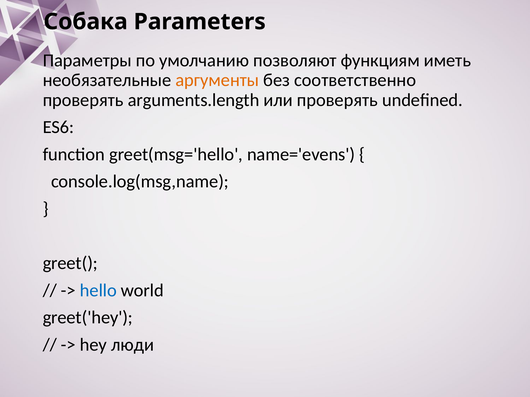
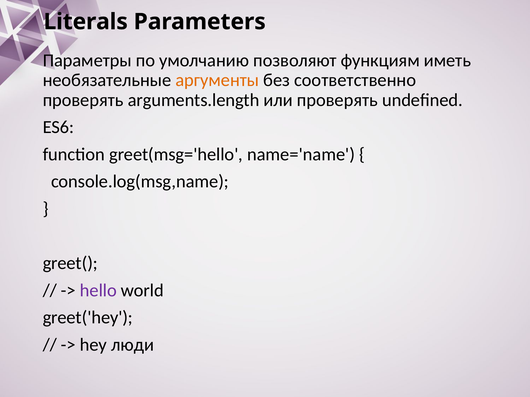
Собака: Собака -> Literals
name='evens: name='evens -> name='name
hello colour: blue -> purple
